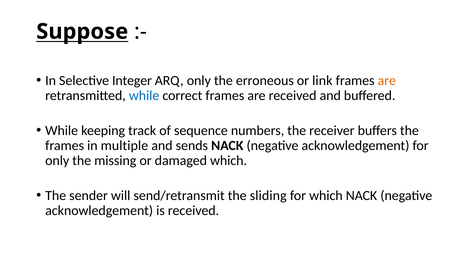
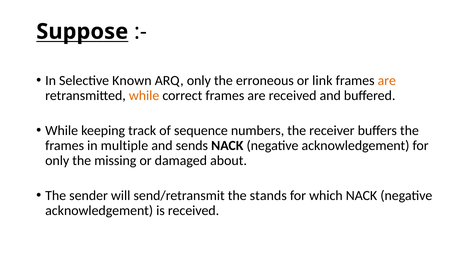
Integer: Integer -> Known
while at (144, 95) colour: blue -> orange
damaged which: which -> about
sliding: sliding -> stands
